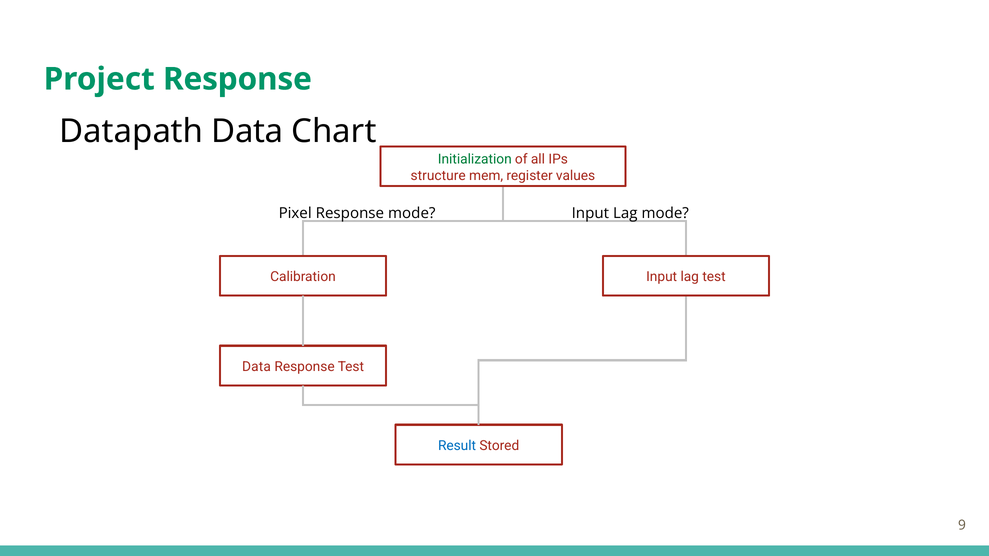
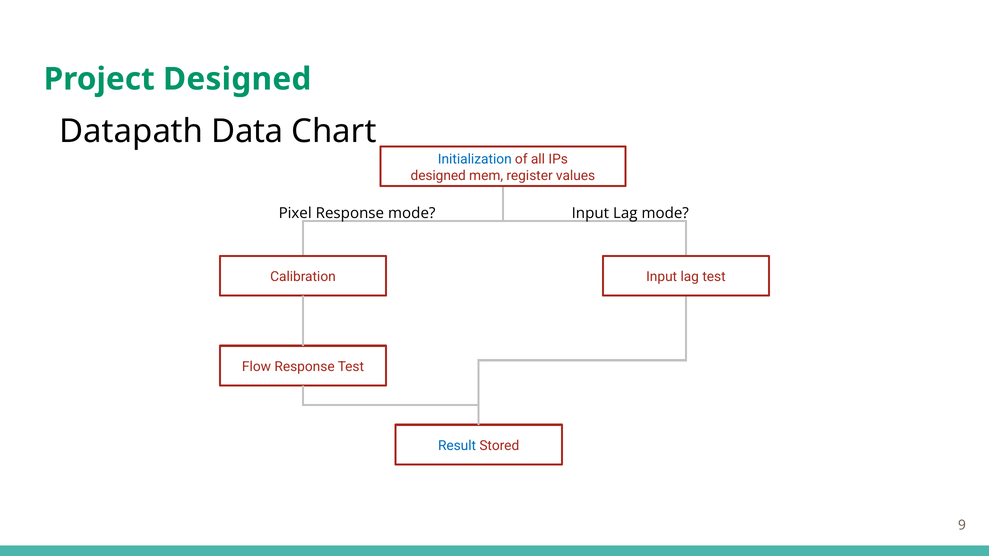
Project Response: Response -> Designed
Initialization colour: green -> blue
structure at (438, 176): structure -> designed
Data at (256, 367): Data -> Flow
